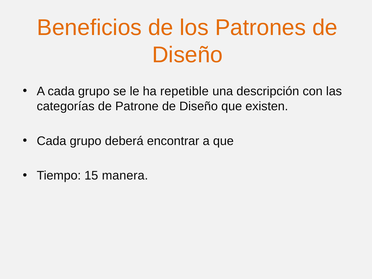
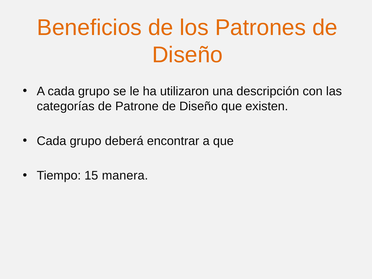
repetible: repetible -> utilizaron
